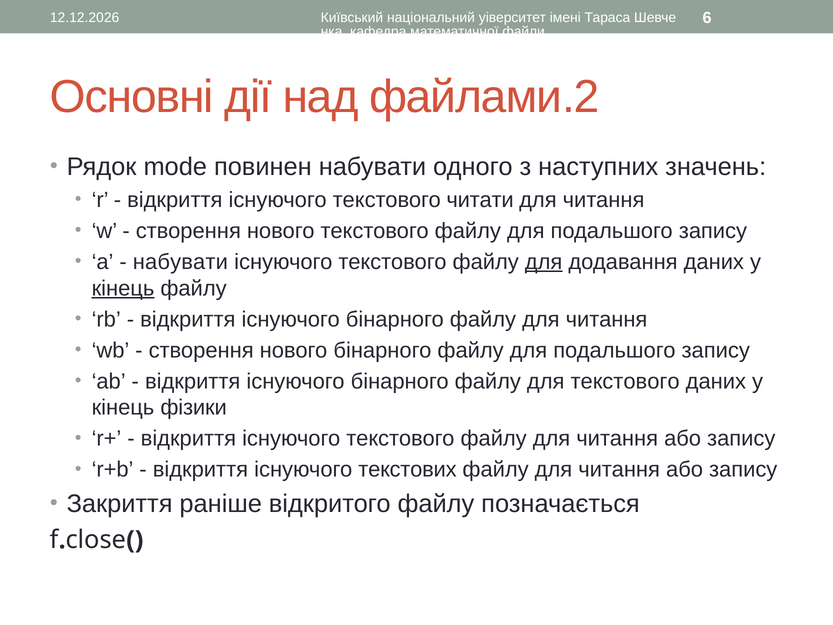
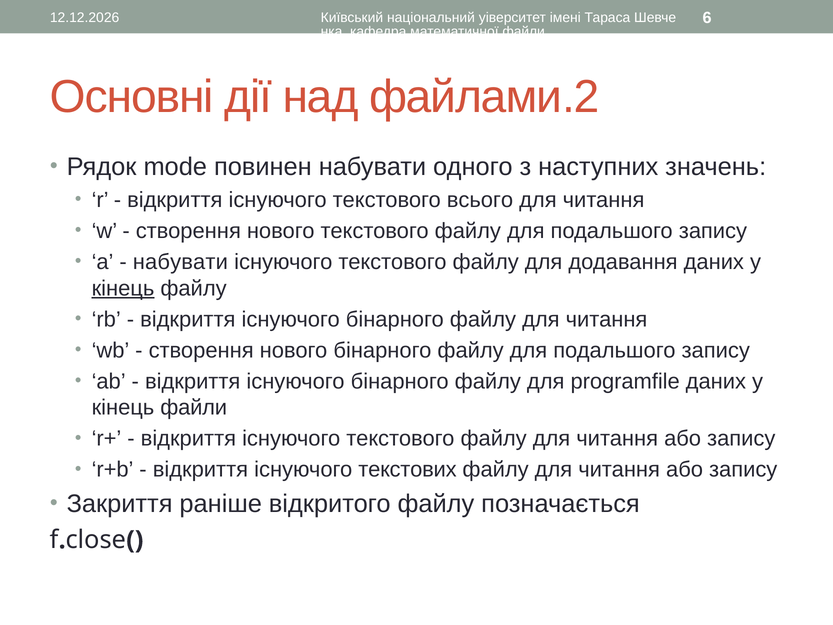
читати: читати -> всього
для at (544, 262) underline: present -> none
для текстового: текстового -> programfile
кінець фізики: фізики -> файли
